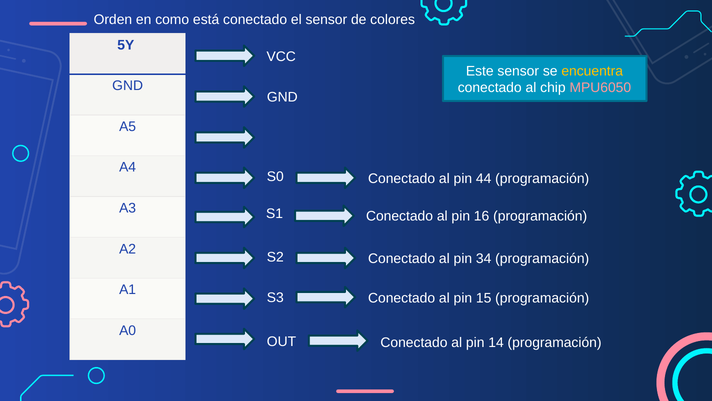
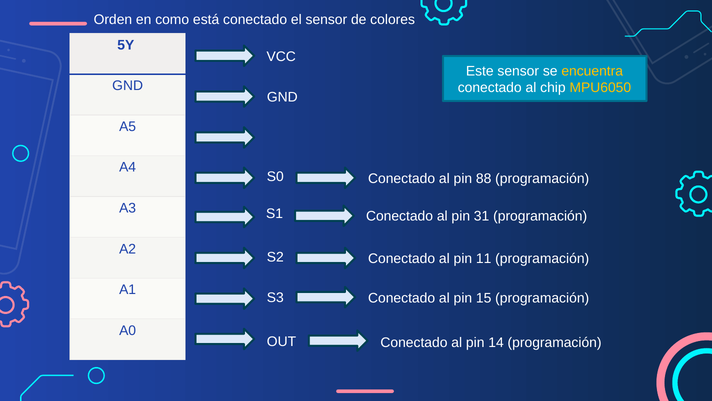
MPU6050 colour: pink -> yellow
44: 44 -> 88
16: 16 -> 31
34: 34 -> 11
